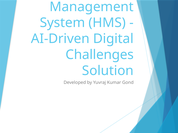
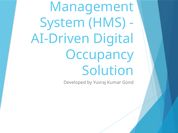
Challenges: Challenges -> Occupancy
